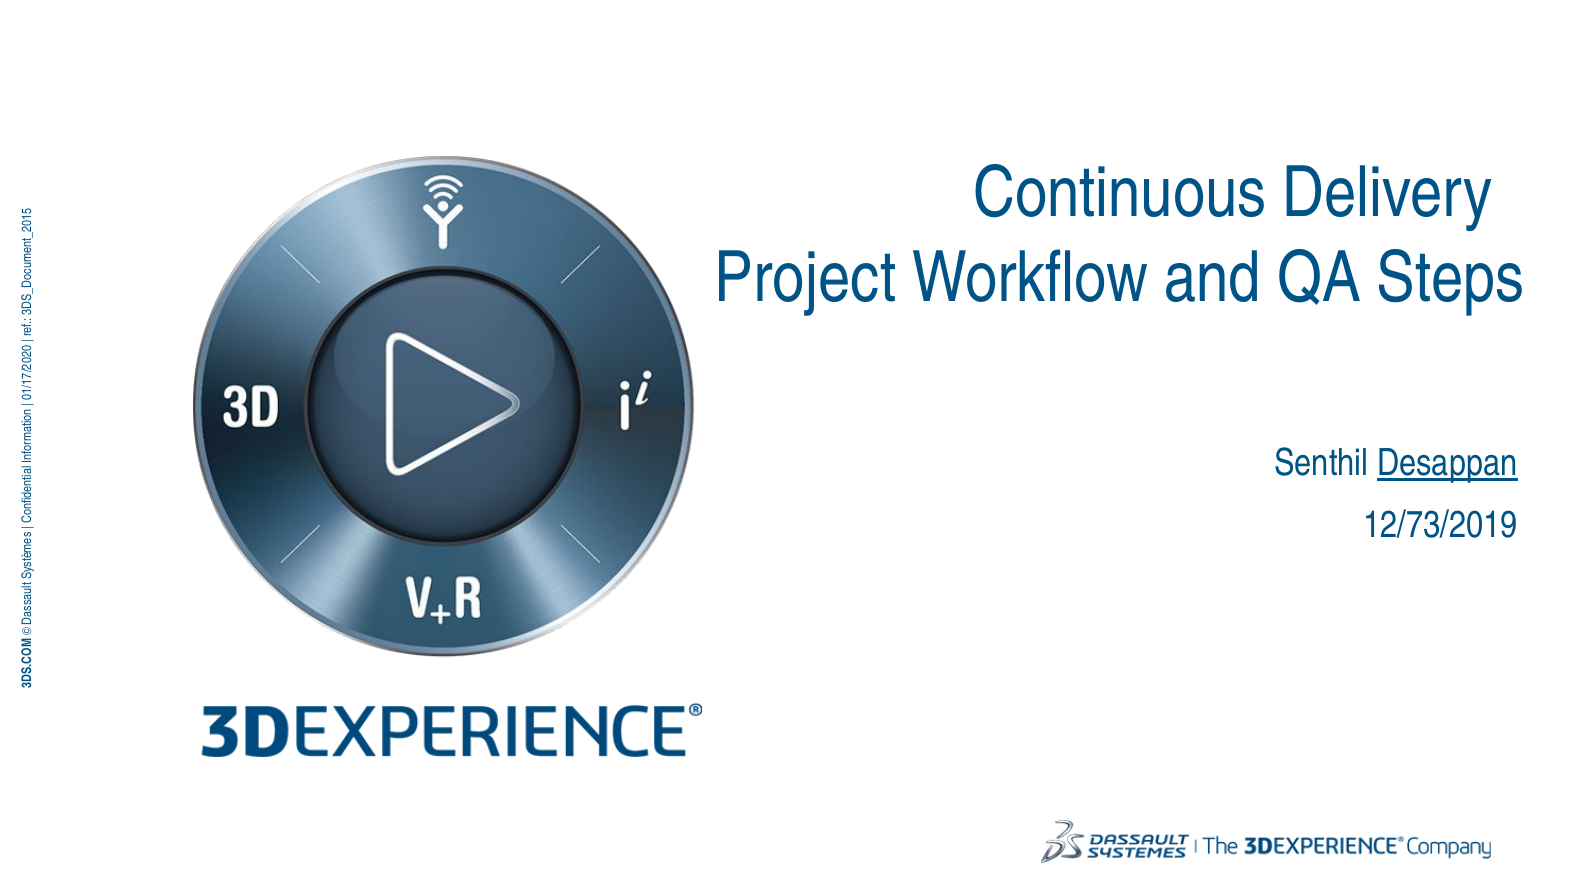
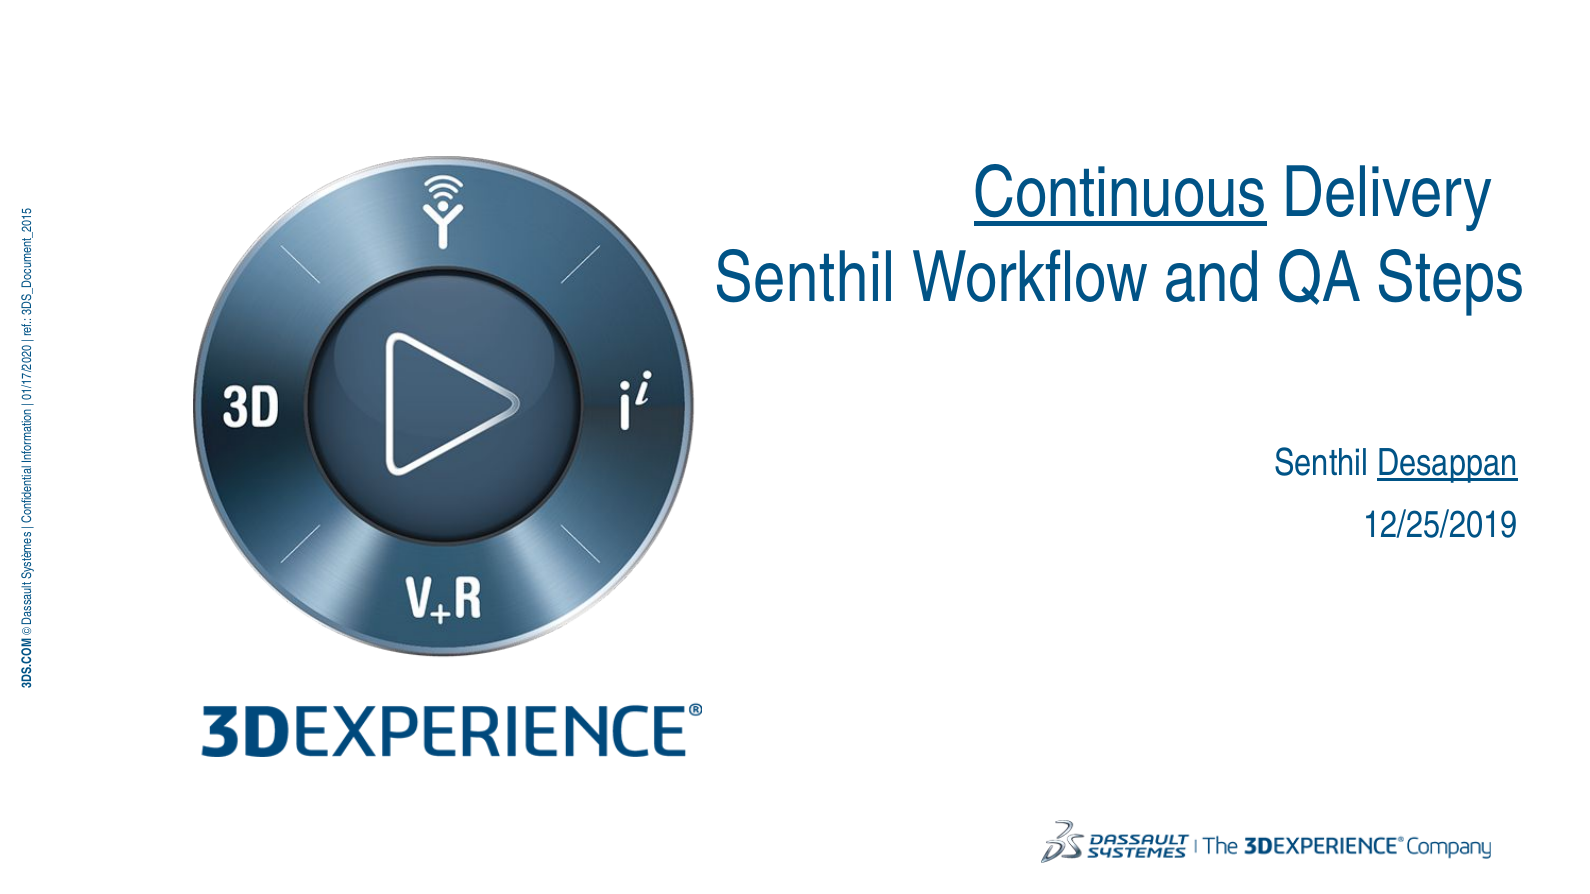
Continuous underline: none -> present
Project at (805, 278): Project -> Senthil
12/73/2019: 12/73/2019 -> 12/25/2019
